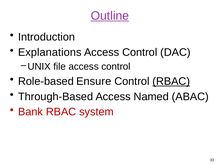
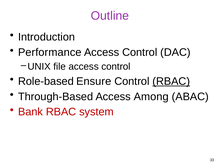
Outline underline: present -> none
Explanations: Explanations -> Performance
Named: Named -> Among
